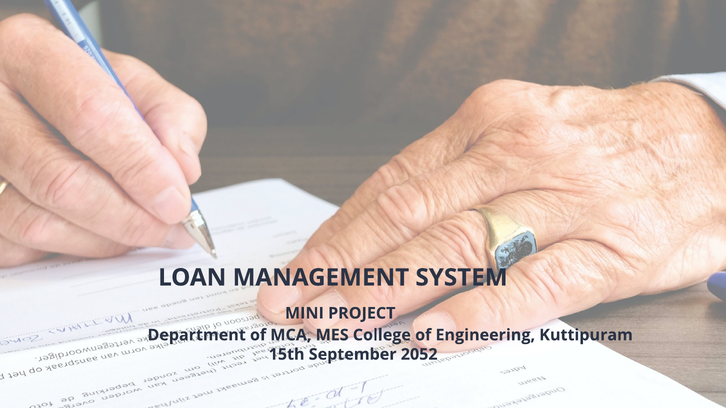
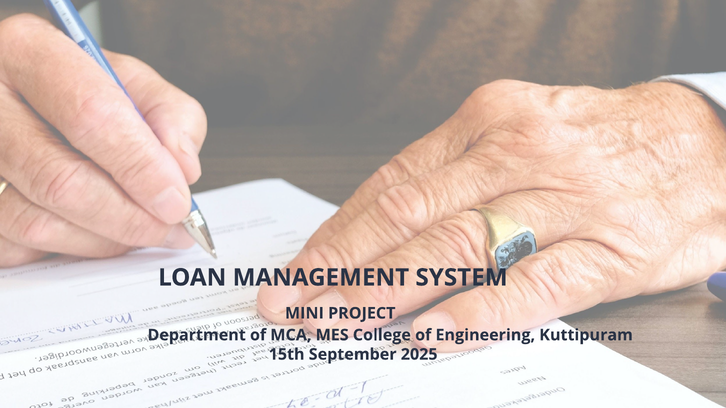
2052: 2052 -> 2025
